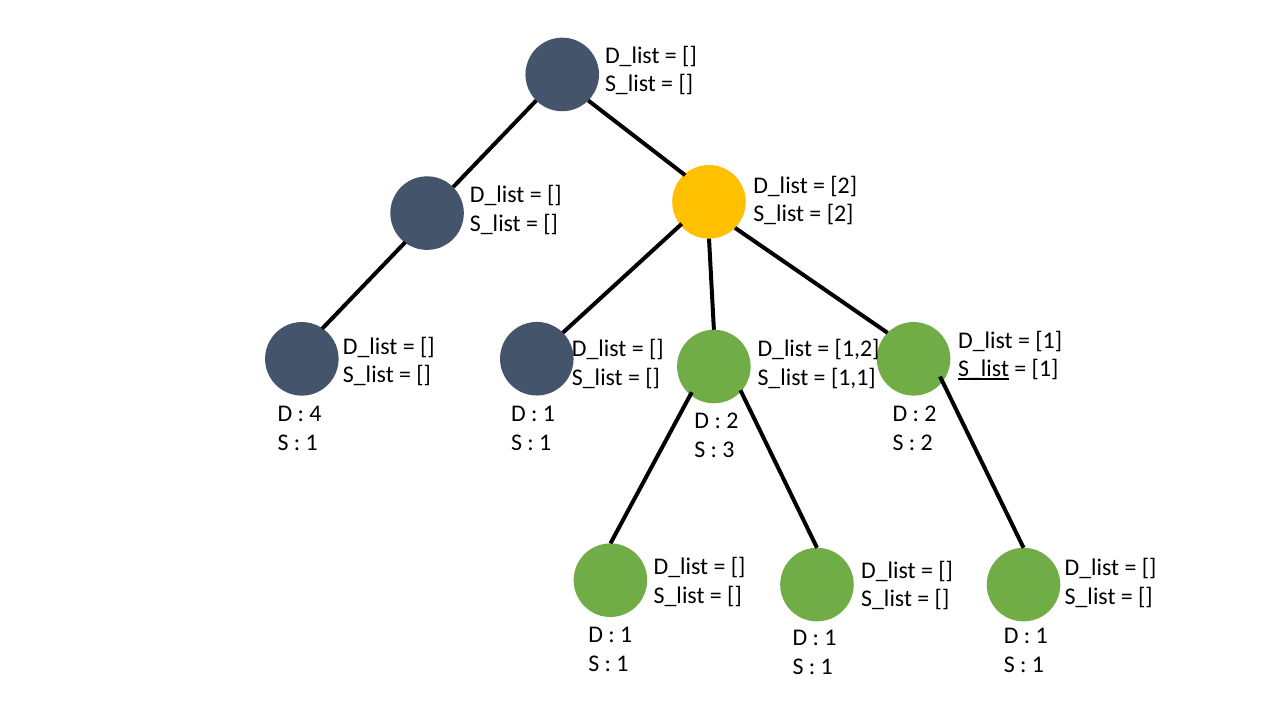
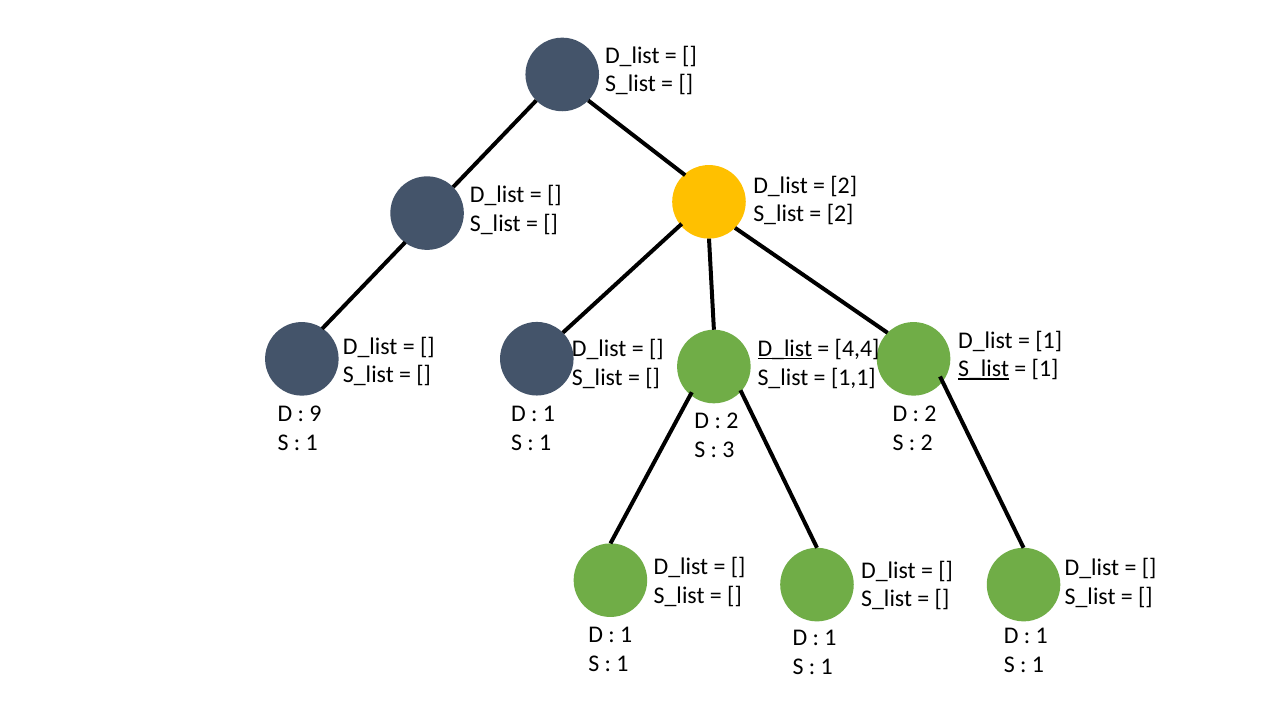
D_list at (785, 348) underline: none -> present
1,2: 1,2 -> 4,4
4: 4 -> 9
